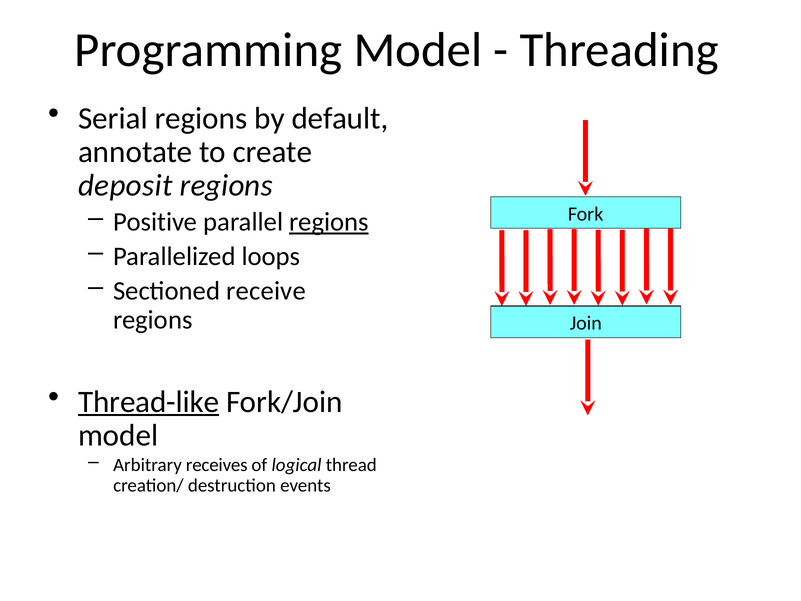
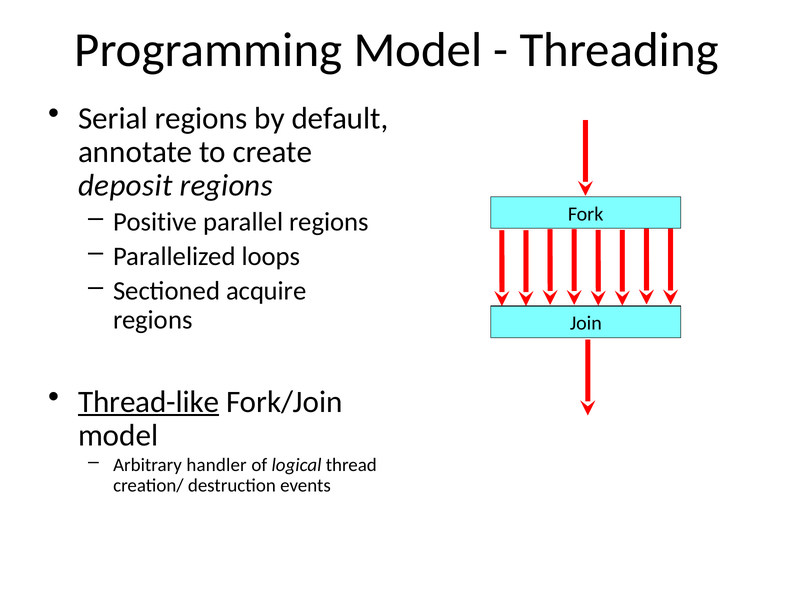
regions at (329, 222) underline: present -> none
receive: receive -> acquire
receives: receives -> handler
